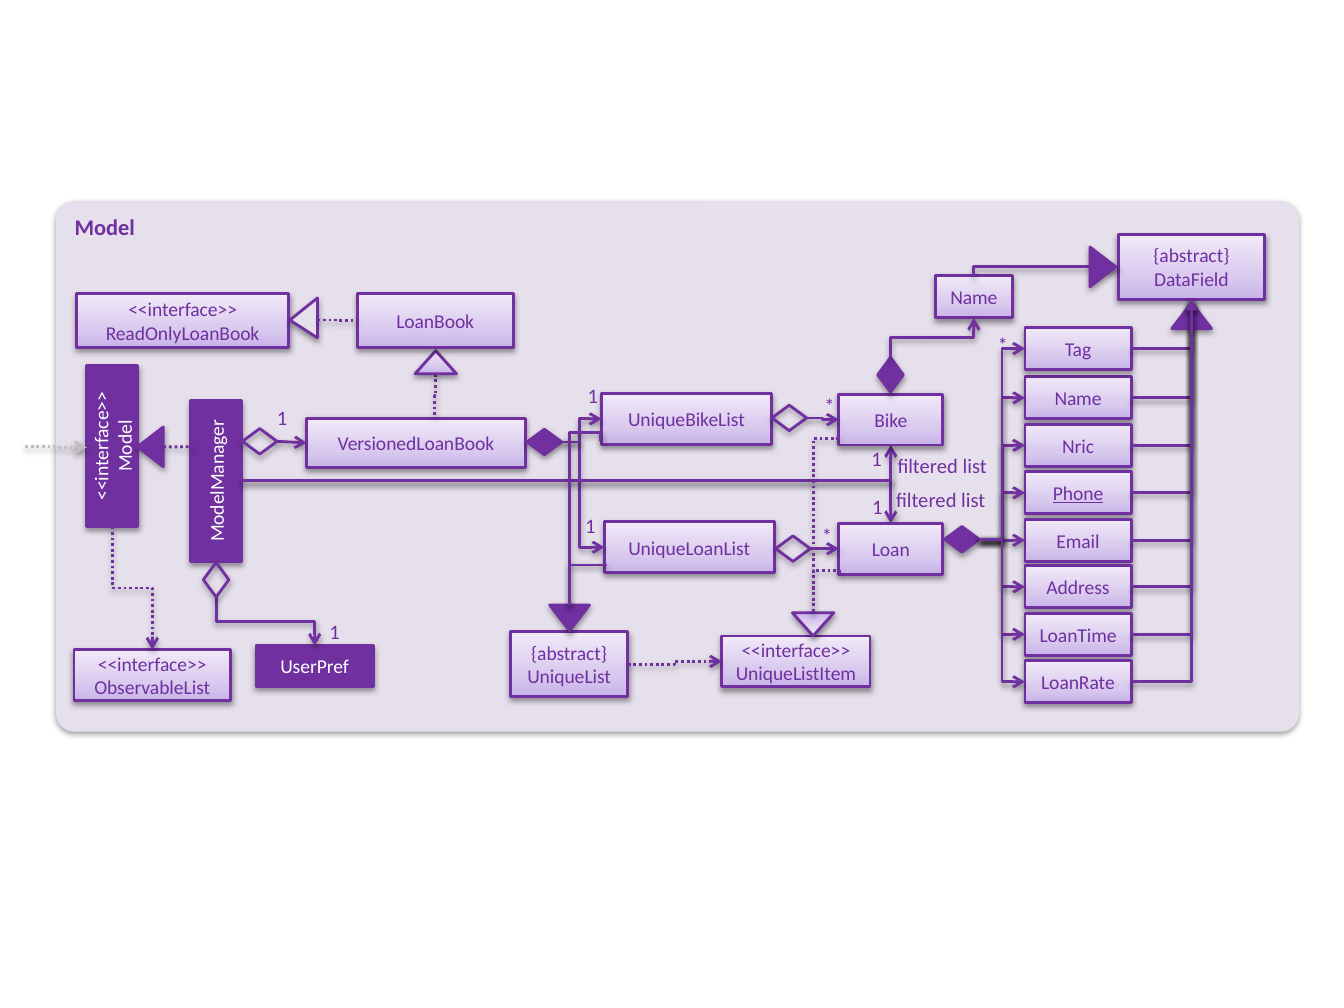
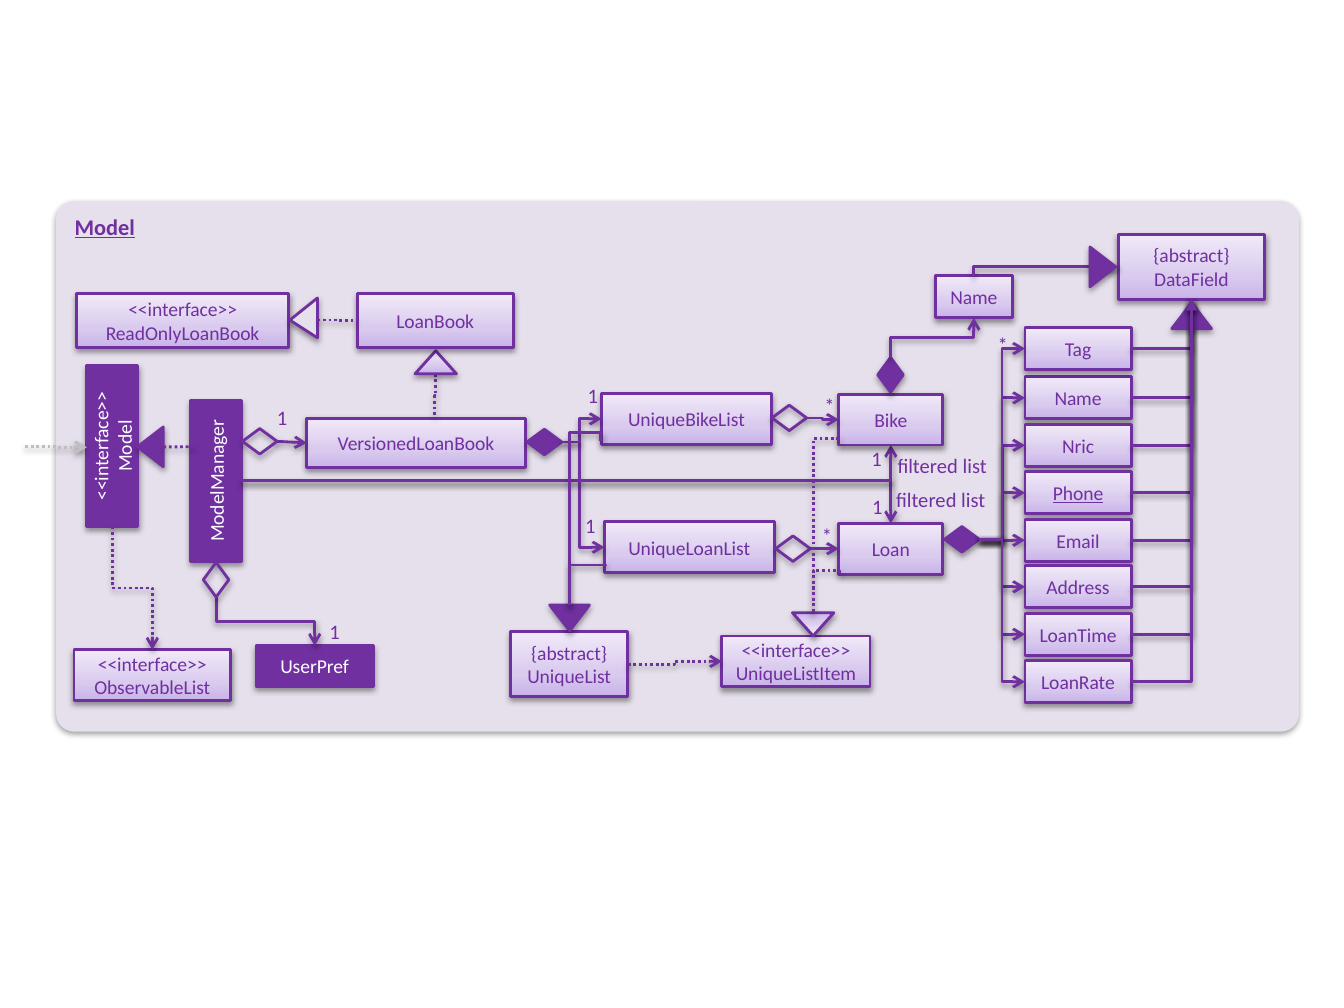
Model underline: none -> present
